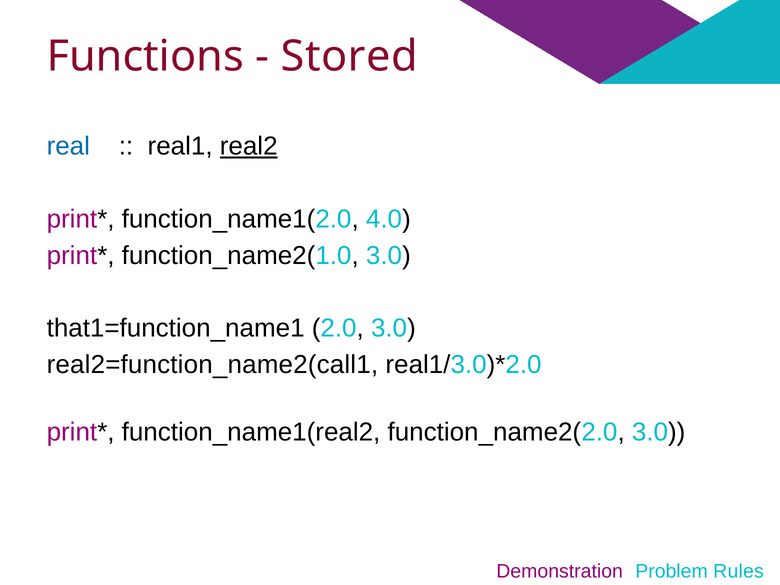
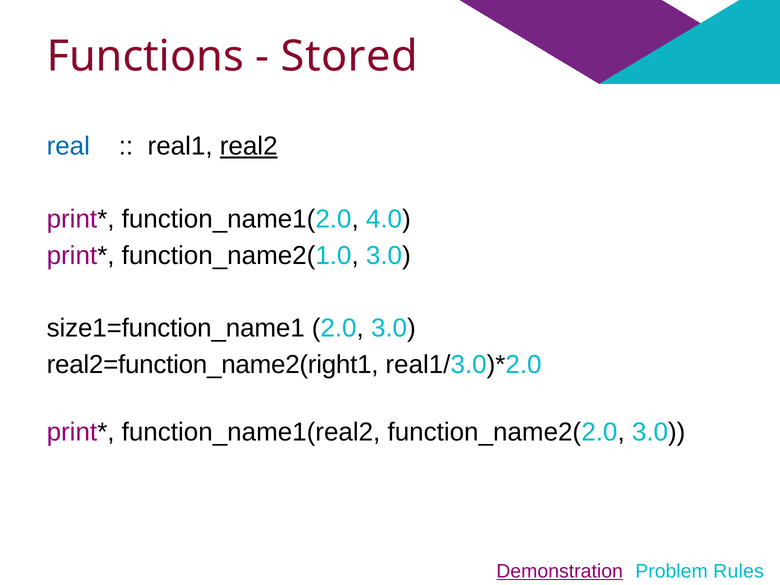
that1=function_name1: that1=function_name1 -> size1=function_name1
real2=function_name2(call1: real2=function_name2(call1 -> real2=function_name2(right1
Demonstration underline: none -> present
